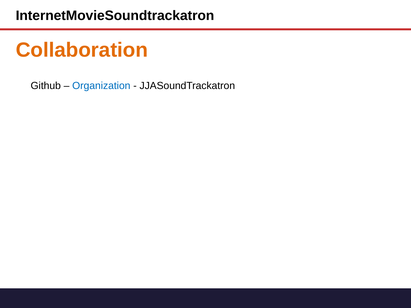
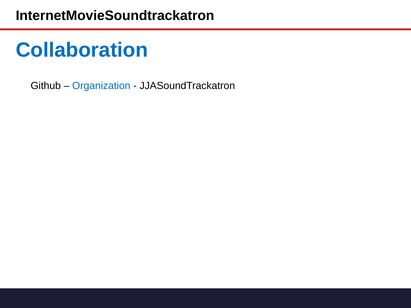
Collaboration colour: orange -> blue
